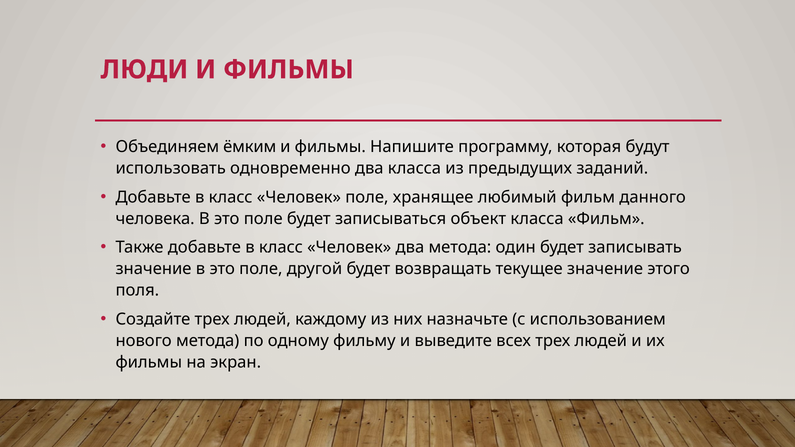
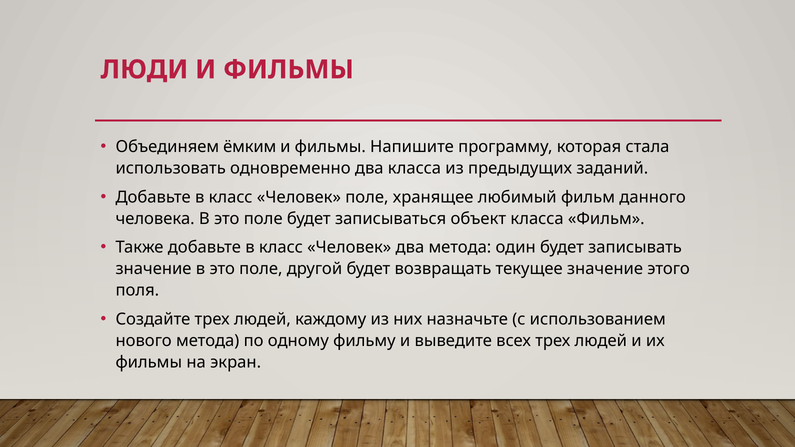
будут: будут -> стала
